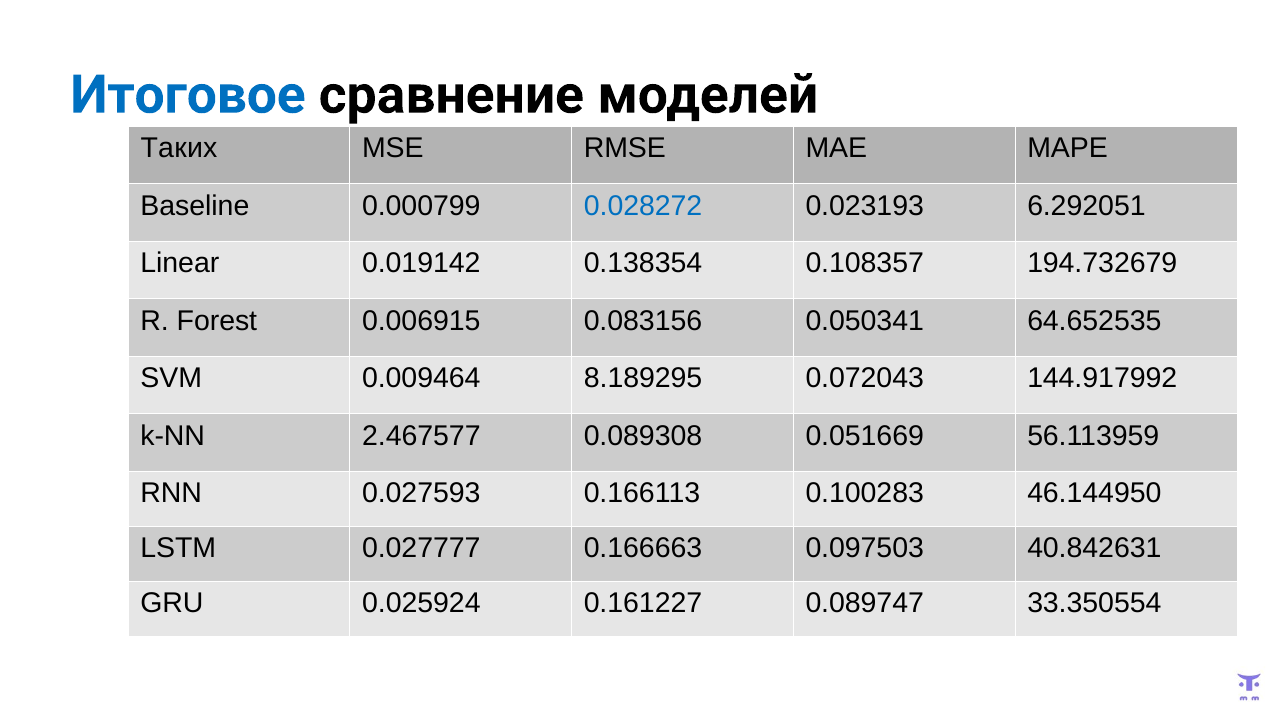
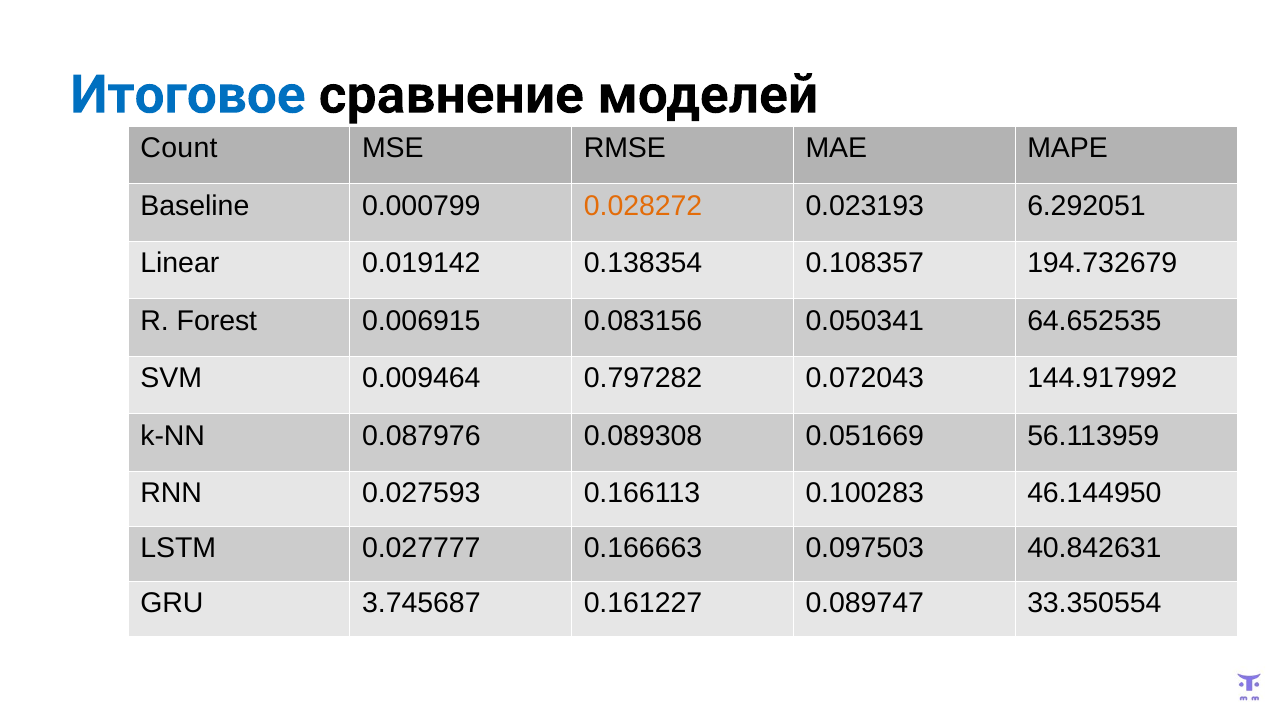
Таких: Таких -> Count
0.028272 colour: blue -> orange
8.189295: 8.189295 -> 0.797282
2.467577: 2.467577 -> 0.087976
0.025924: 0.025924 -> 3.745687
